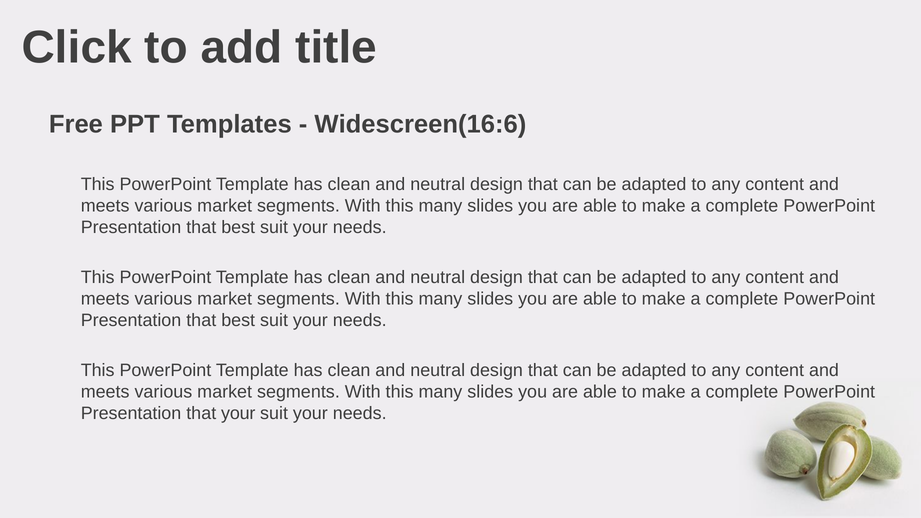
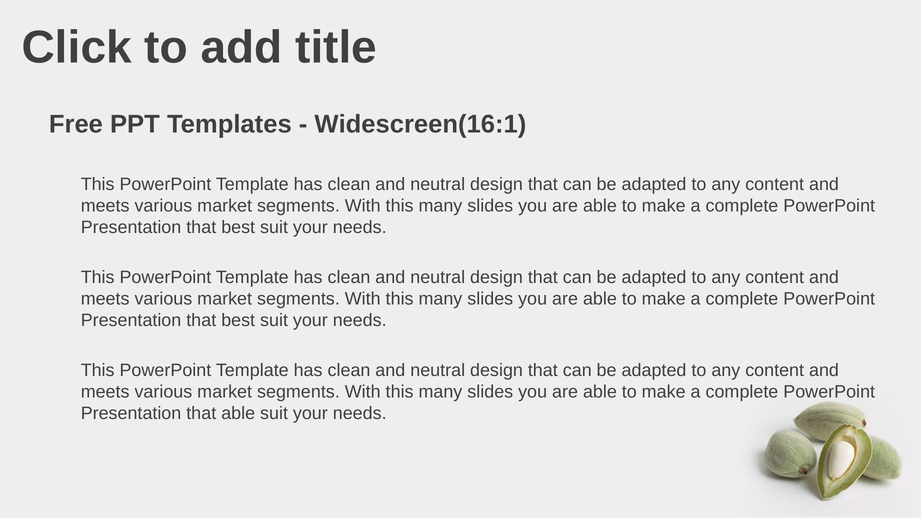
Widescreen(16:6: Widescreen(16:6 -> Widescreen(16:1
that your: your -> able
